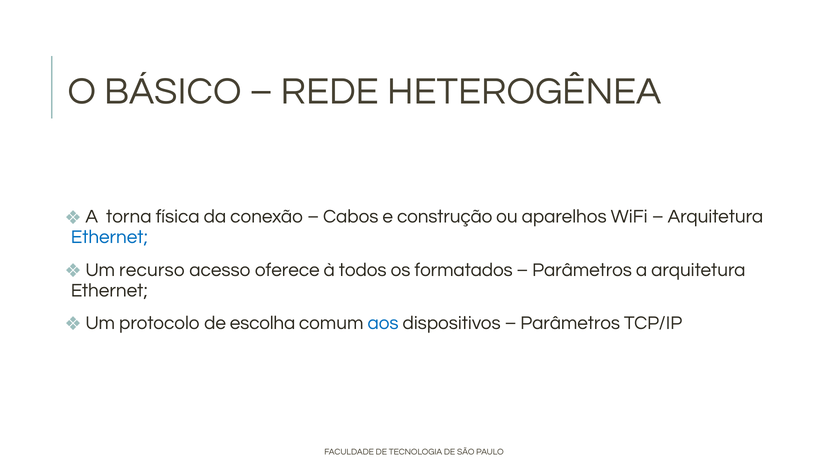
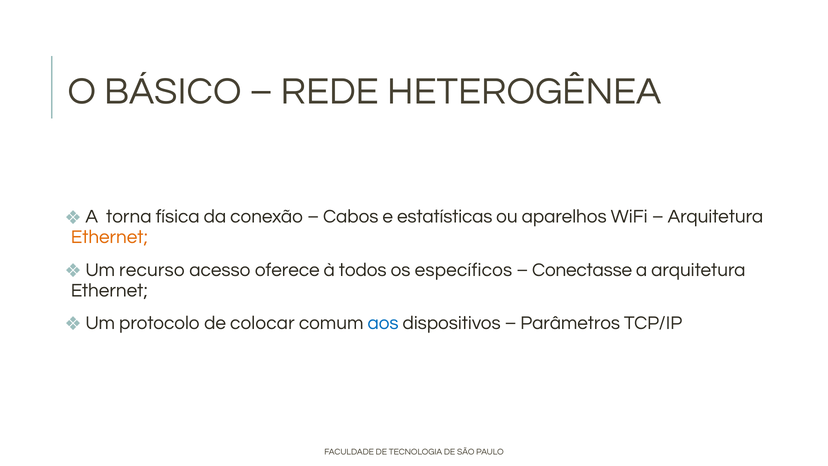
construção: construção -> estatísticas
Ethernet at (109, 237) colour: blue -> orange
formatados: formatados -> específicos
Parâmetros at (582, 270): Parâmetros -> Conectasse
escolha: escolha -> colocar
